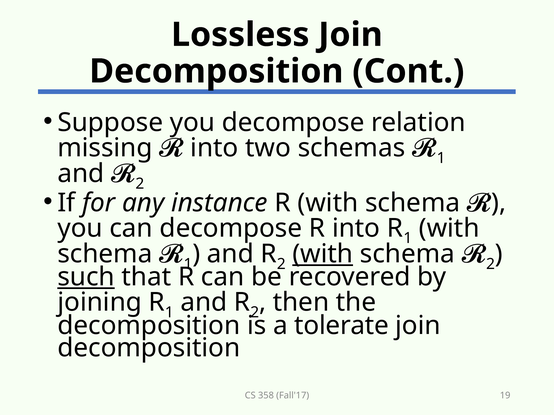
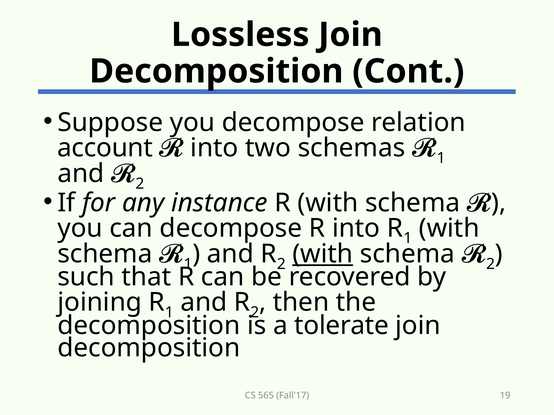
missing: missing -> account
such underline: present -> none
358: 358 -> 565
